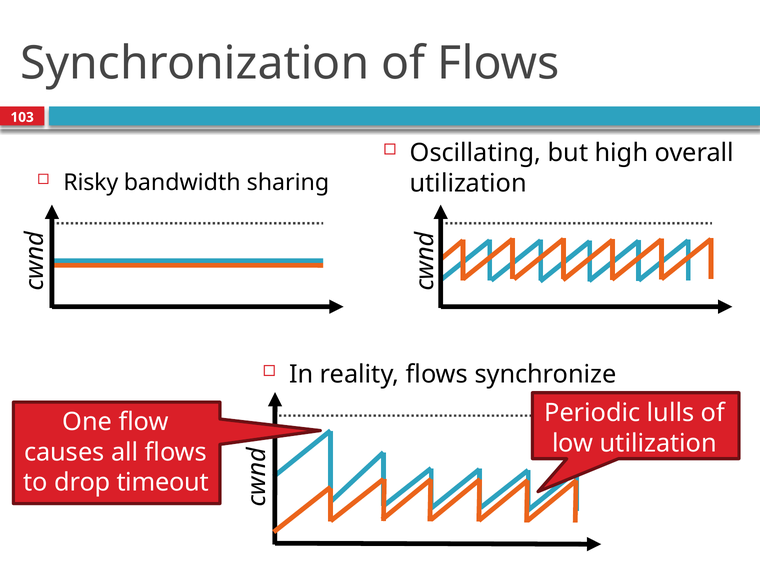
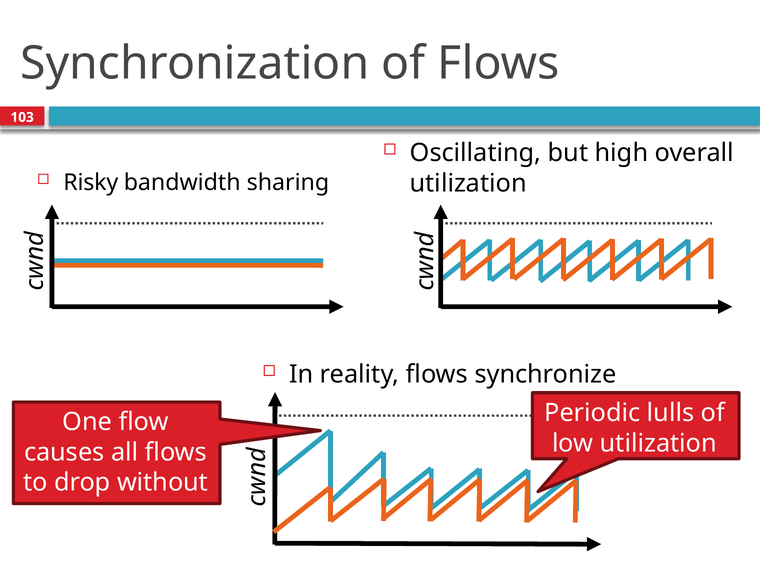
timeout: timeout -> without
